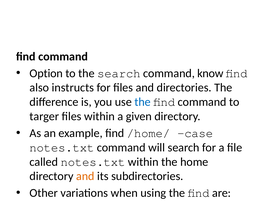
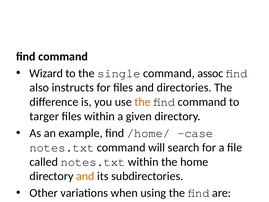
Option: Option -> Wizard
the search: search -> single
know: know -> assoc
the at (143, 102) colour: blue -> orange
